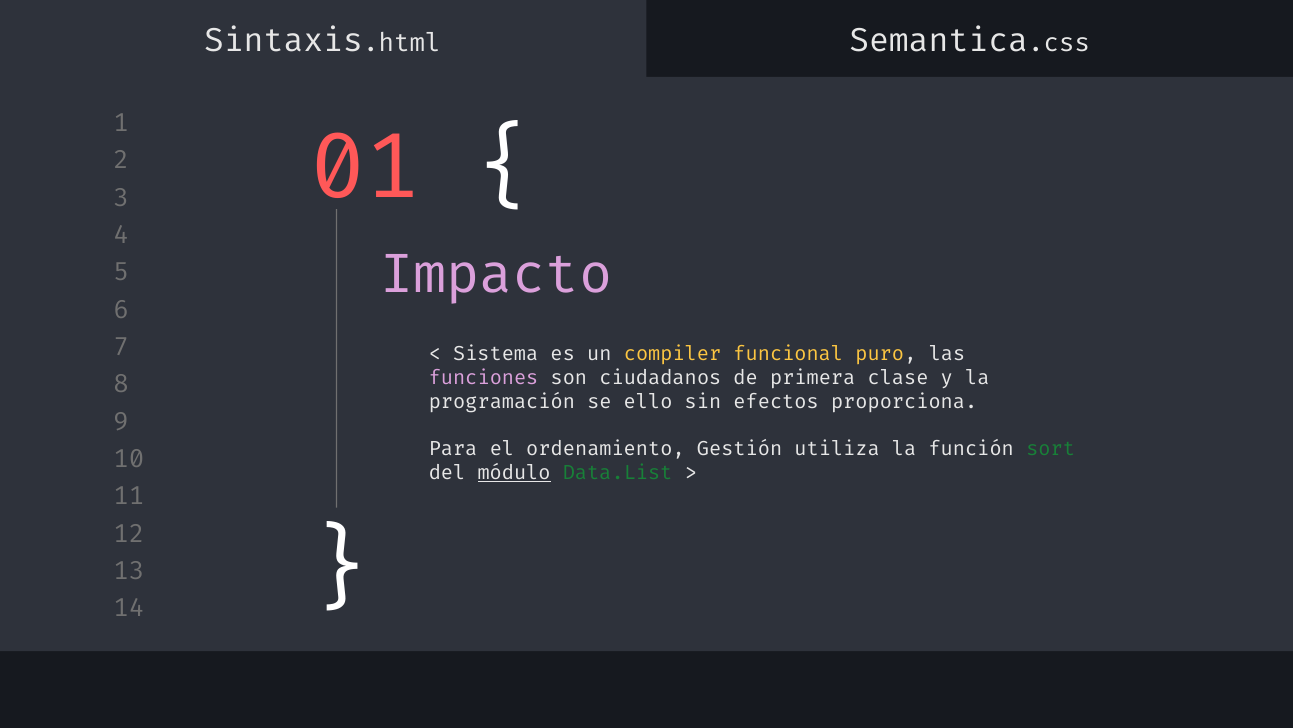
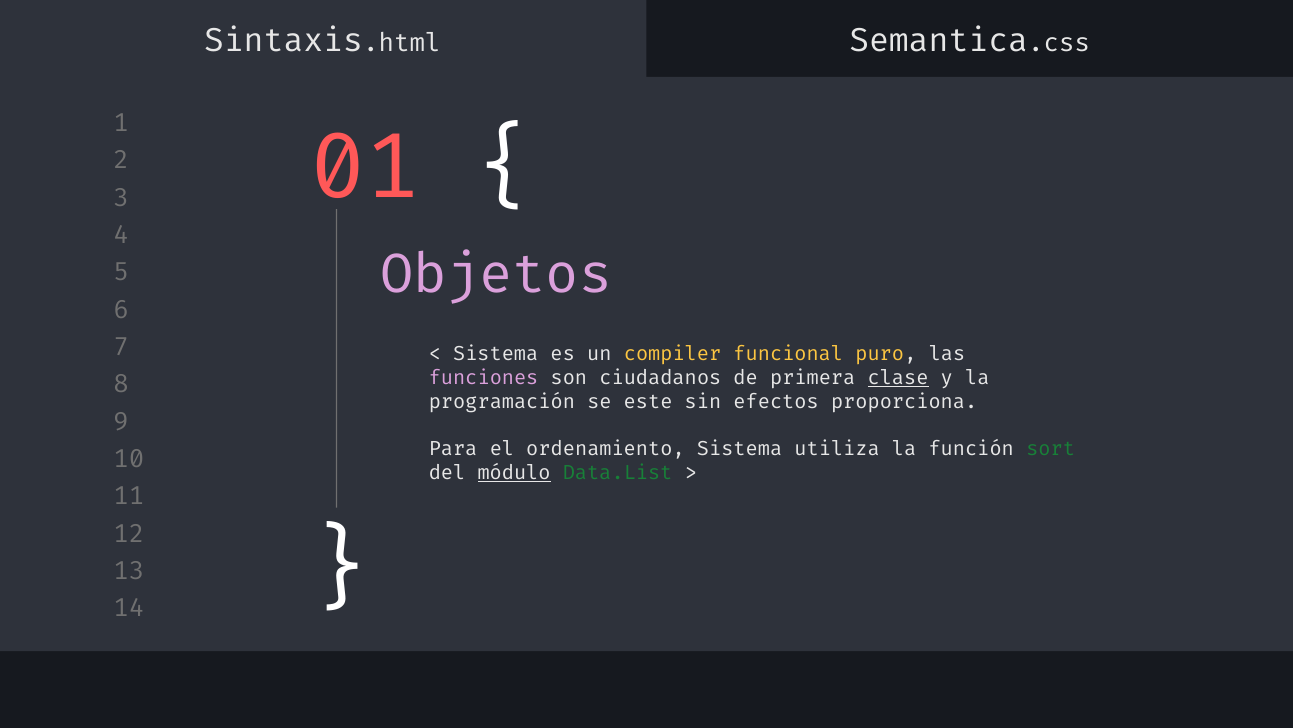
Impacto: Impacto -> Objetos
clase underline: none -> present
ello: ello -> este
ordenamiento Gestión: Gestión -> Sistema
